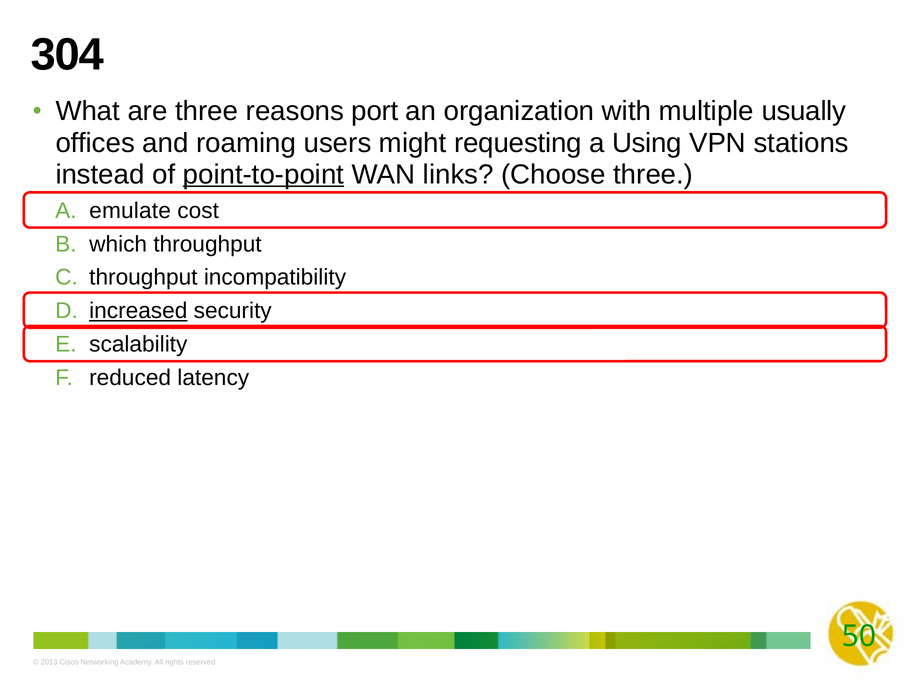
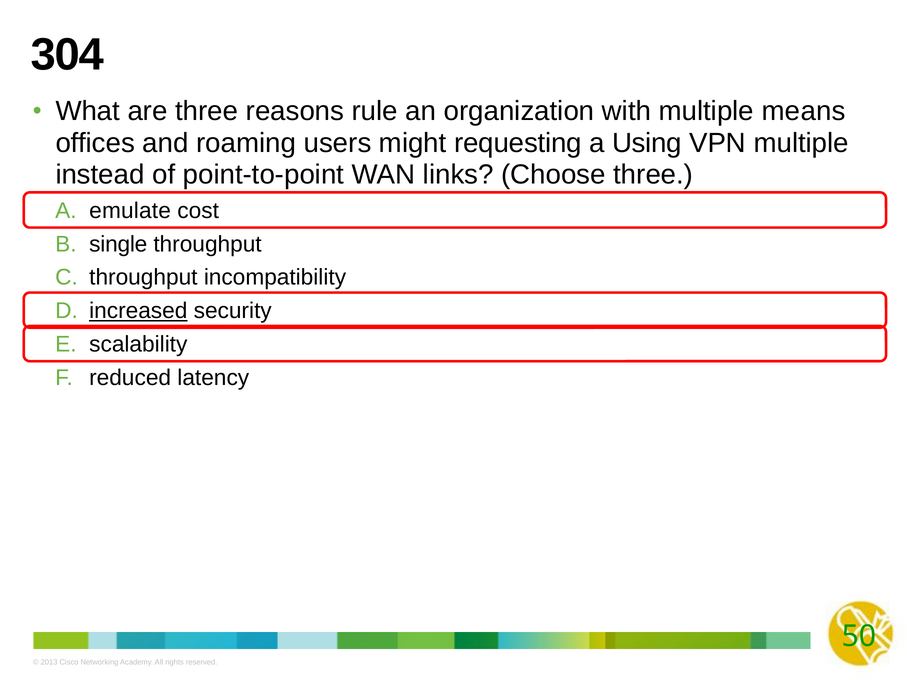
port: port -> rule
usually: usually -> means
VPN stations: stations -> multiple
point-to-point underline: present -> none
which: which -> single
